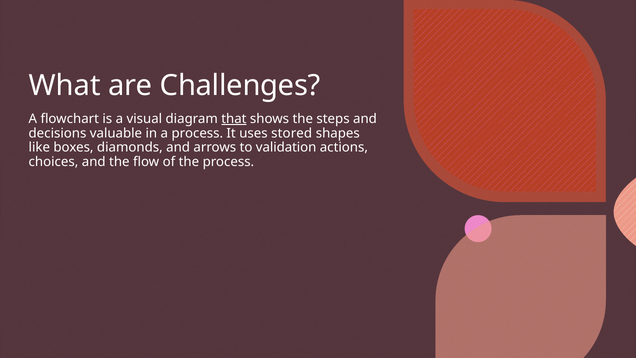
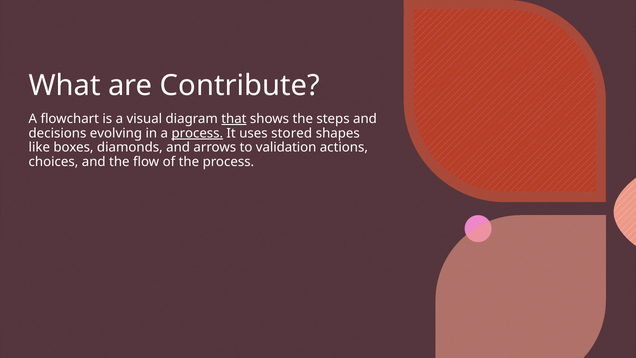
Challenges: Challenges -> Contribute
valuable: valuable -> evolving
process at (197, 133) underline: none -> present
